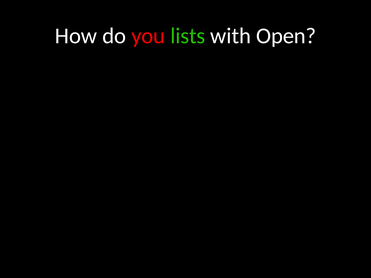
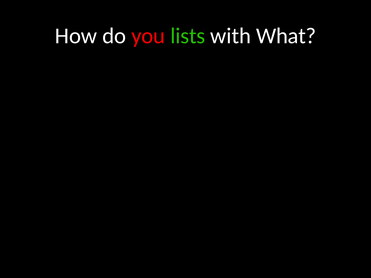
Open: Open -> What
